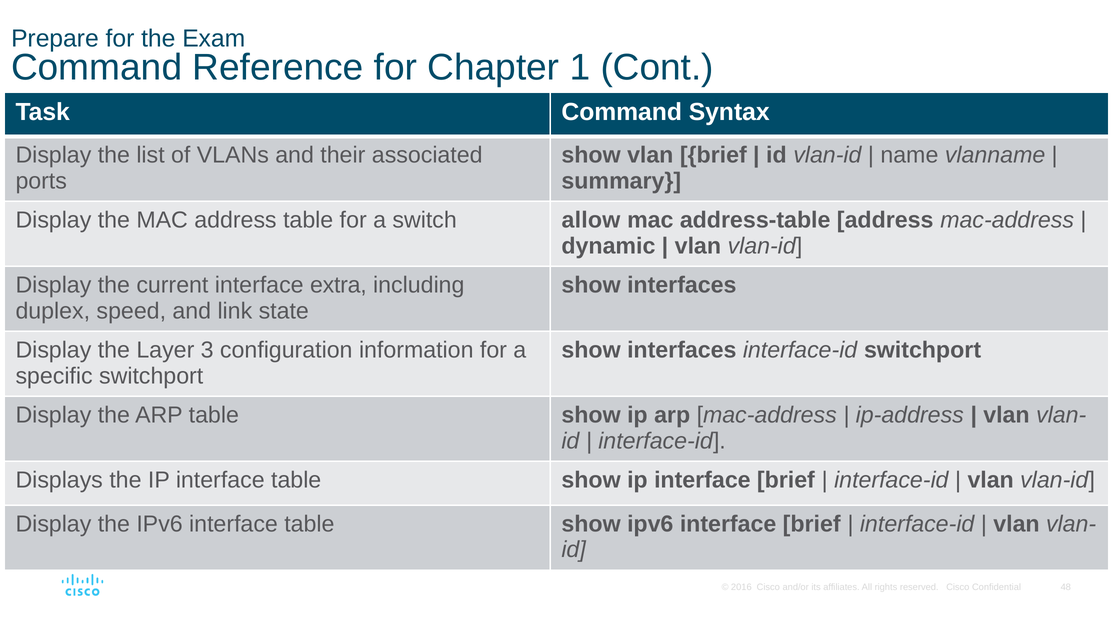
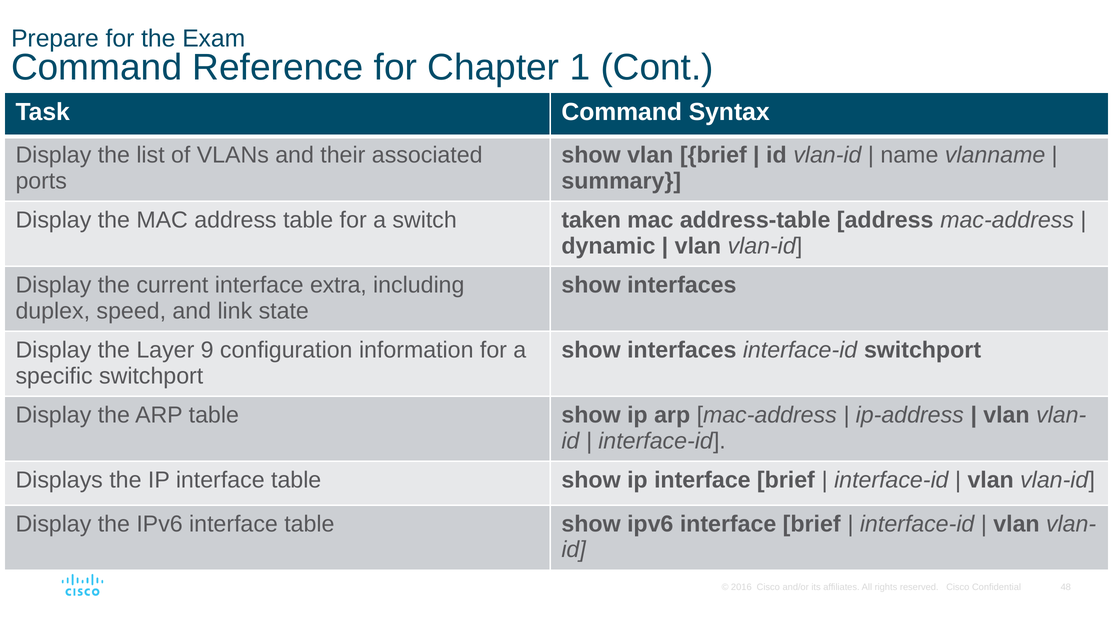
allow: allow -> taken
3: 3 -> 9
